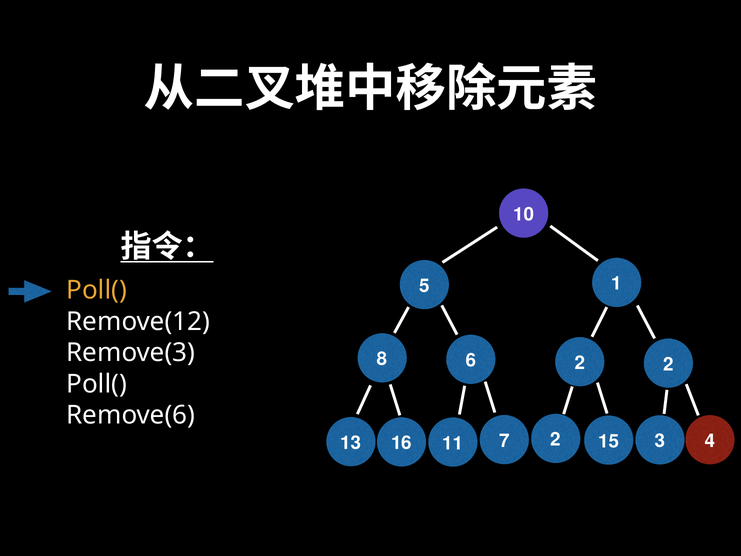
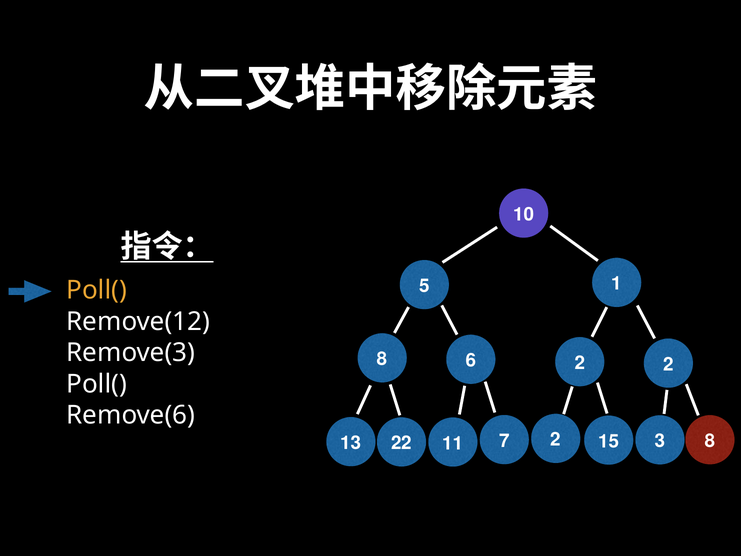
3 4: 4 -> 8
16: 16 -> 22
